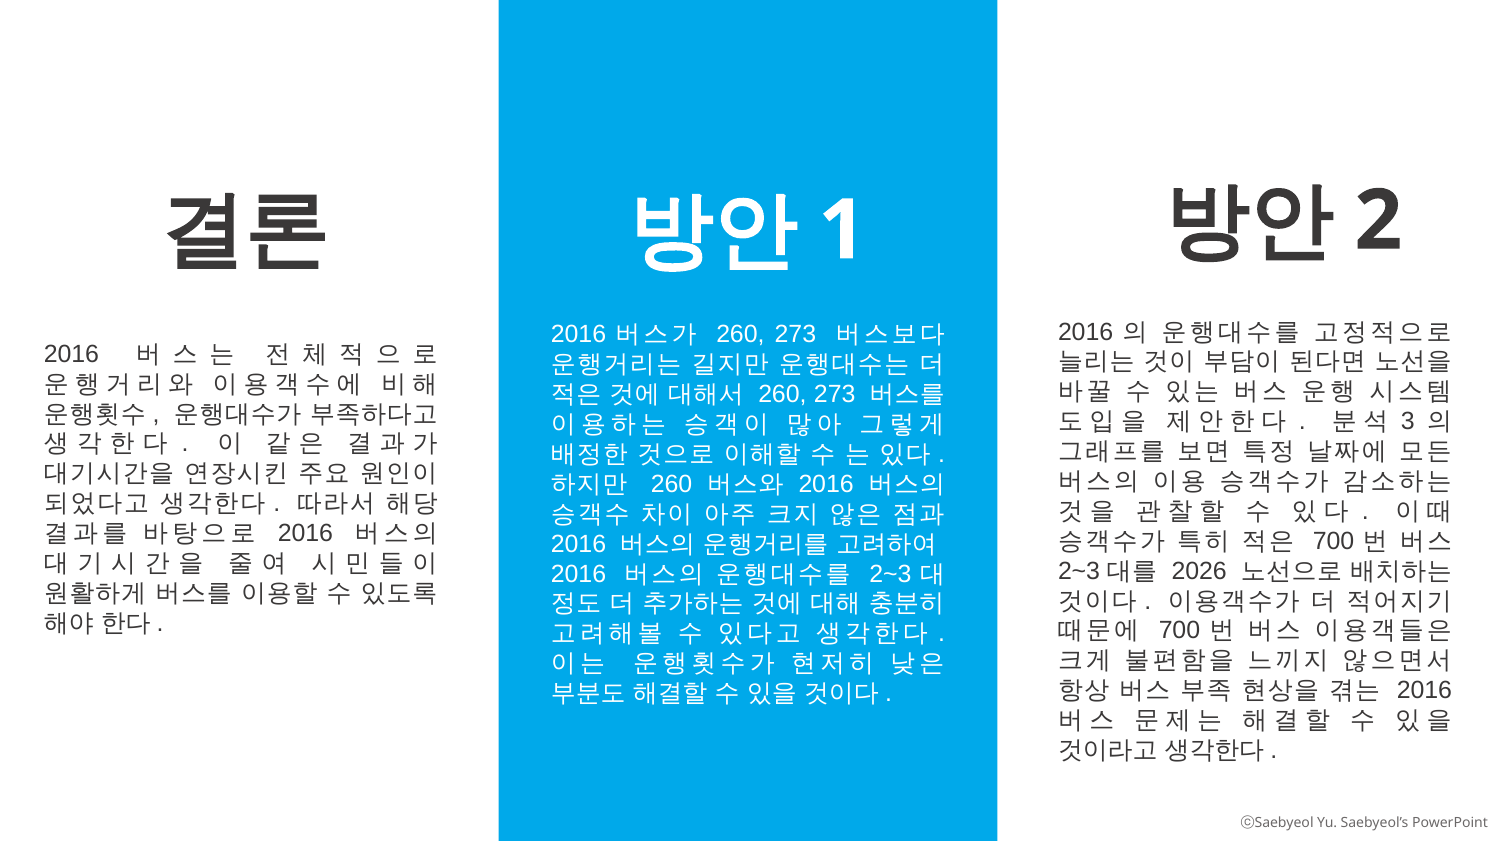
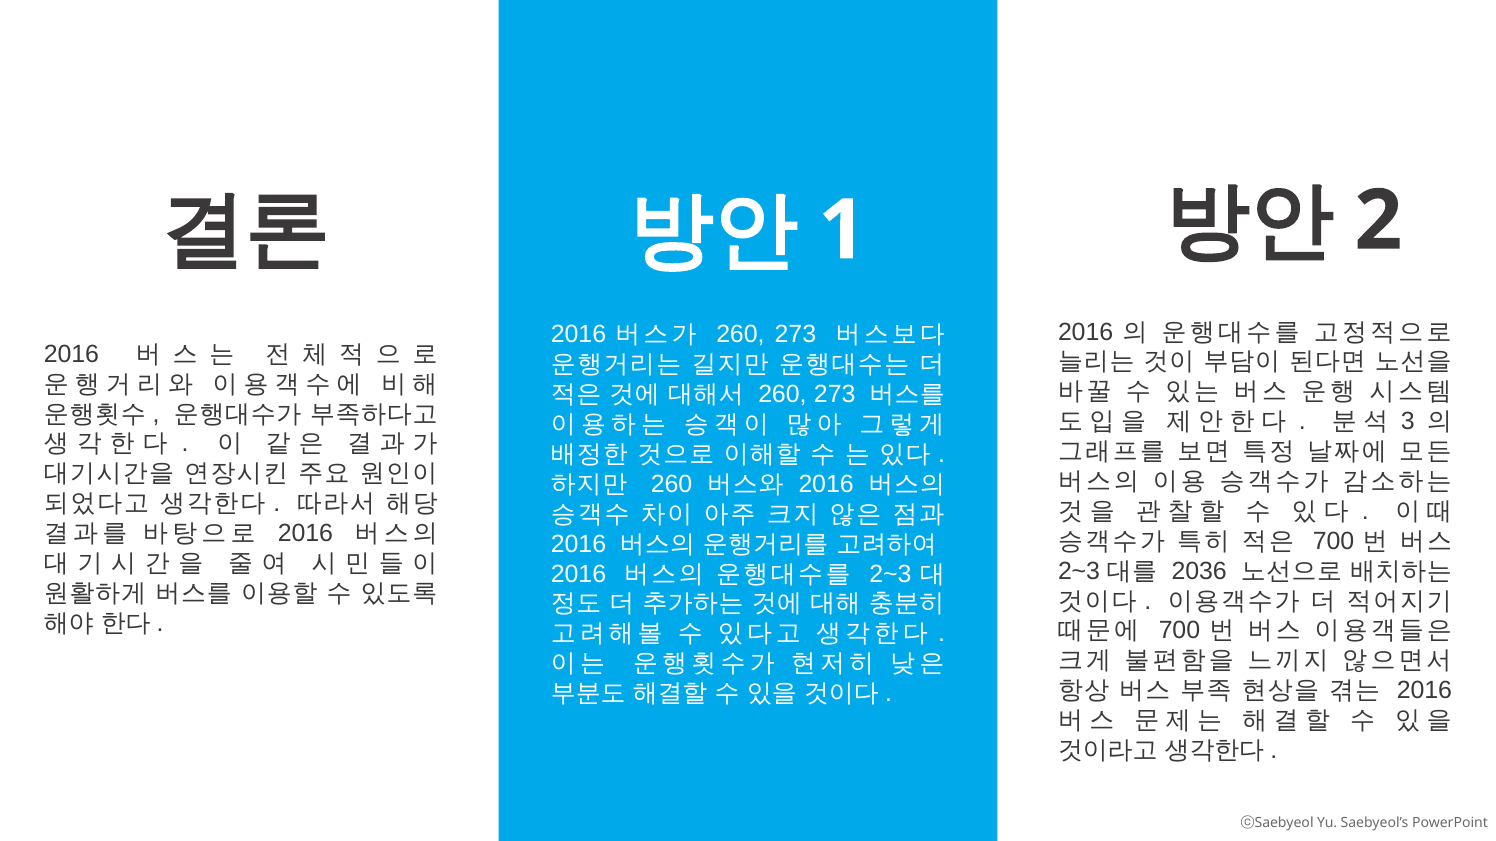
2026: 2026 -> 2036
